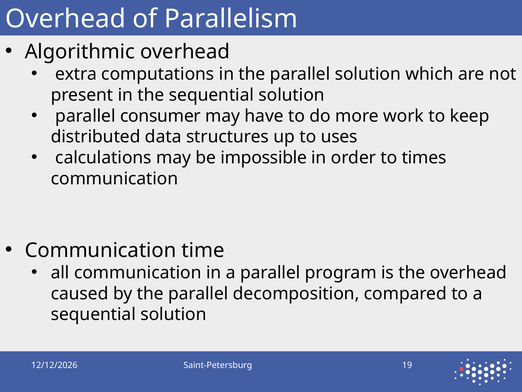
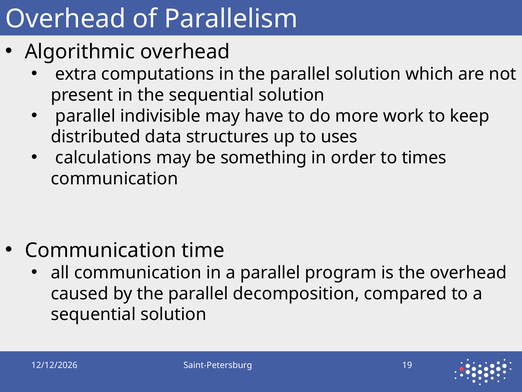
consumer: consumer -> indivisible
impossible: impossible -> something
